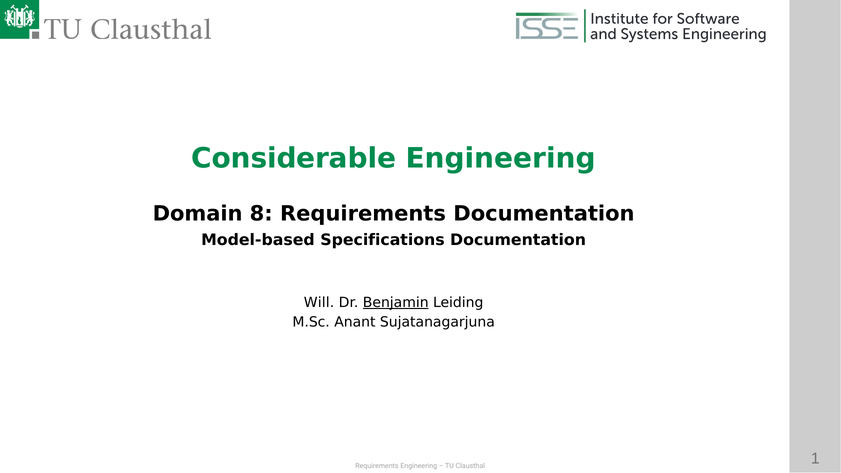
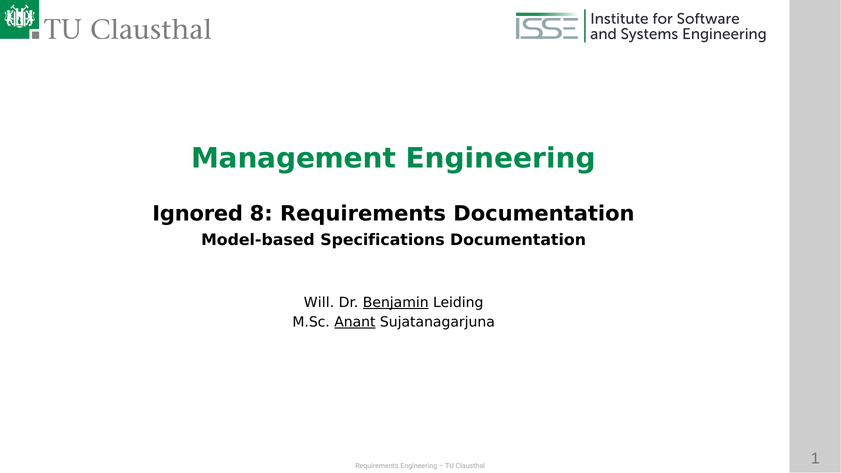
Considerable: Considerable -> Management
Domain: Domain -> Ignored
Anant underline: none -> present
